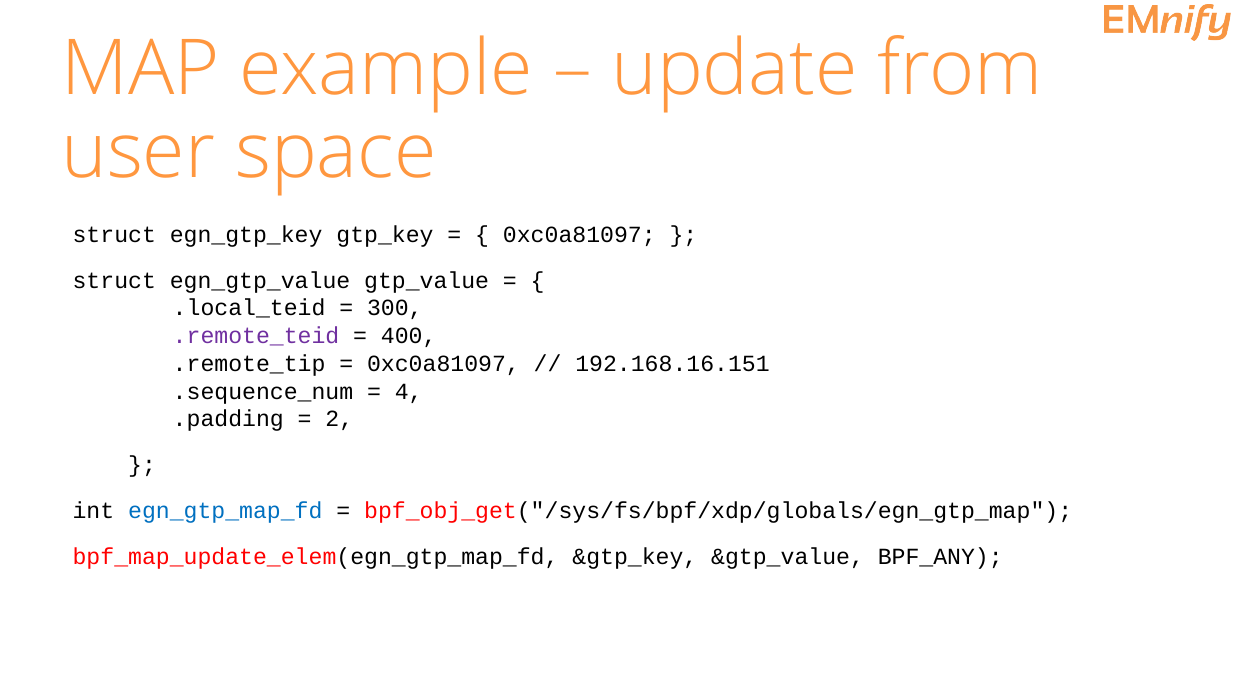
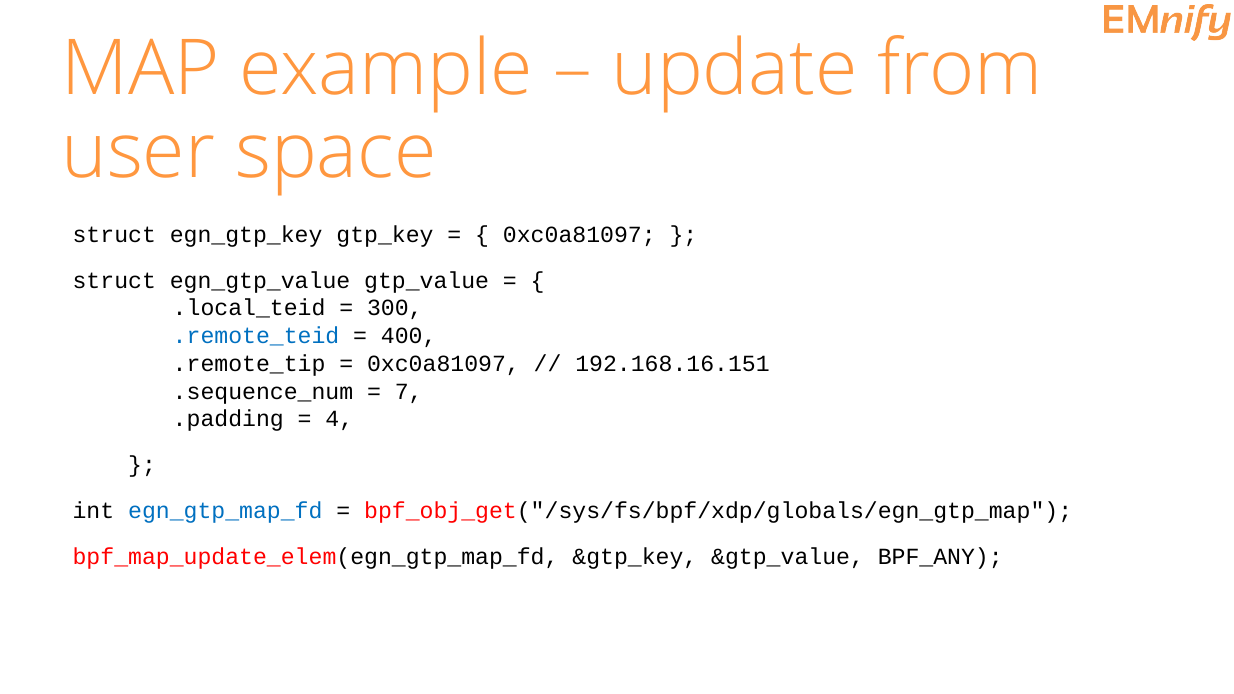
.remote_teid colour: purple -> blue
4: 4 -> 7
2: 2 -> 4
